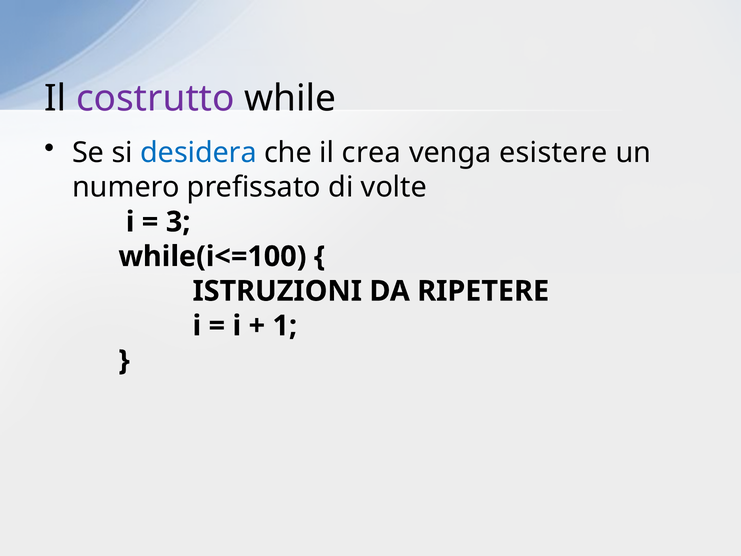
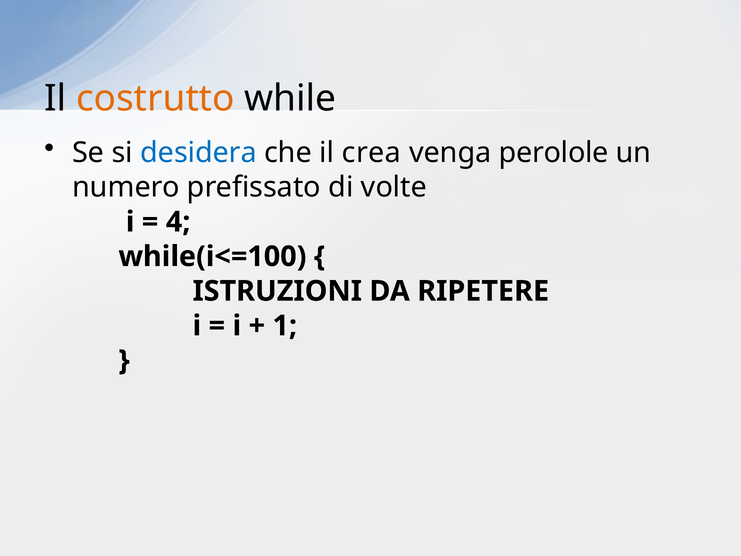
costrutto colour: purple -> orange
esistere: esistere -> perolole
3: 3 -> 4
